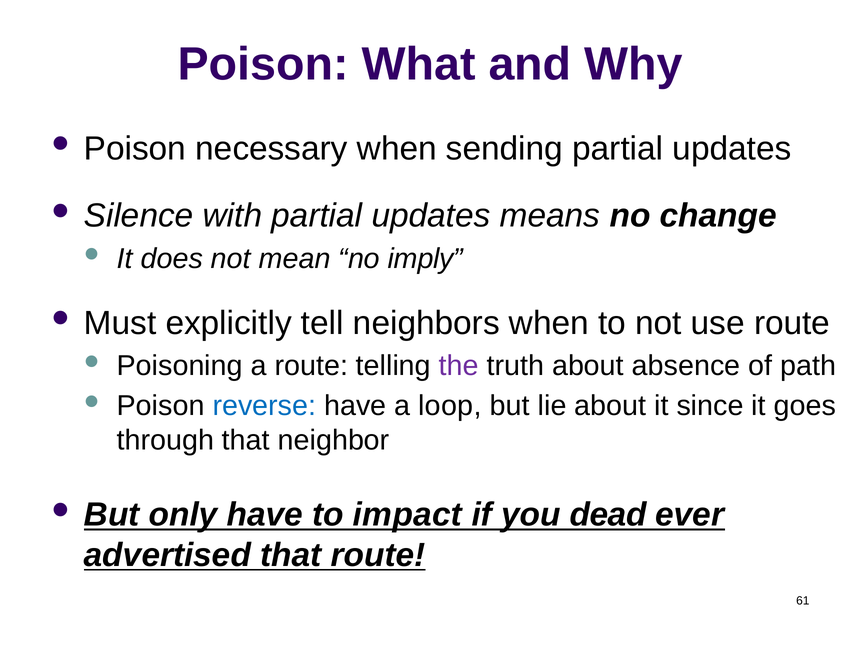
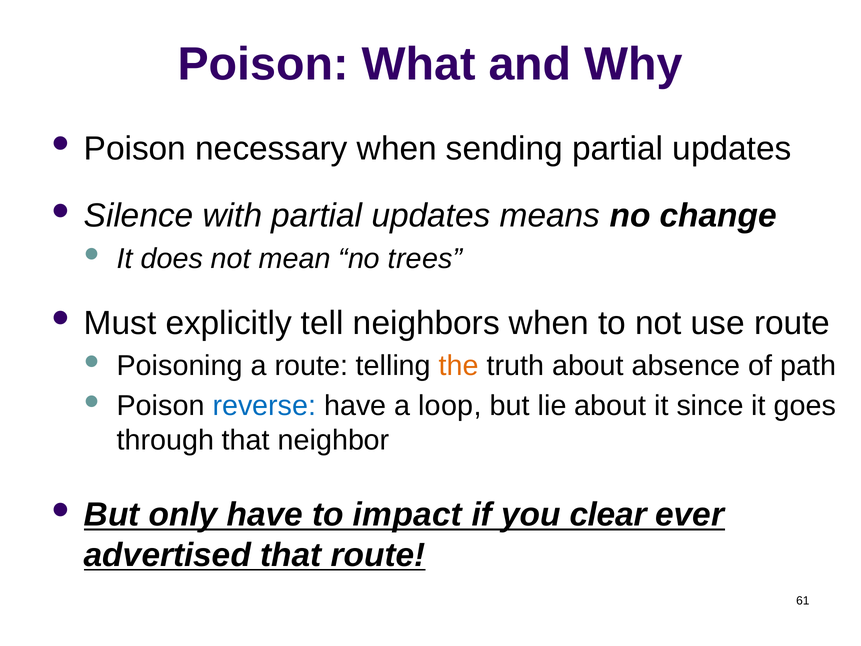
imply: imply -> trees
the colour: purple -> orange
dead: dead -> clear
